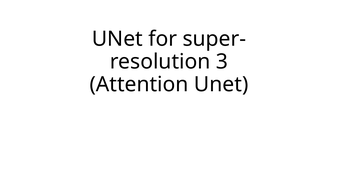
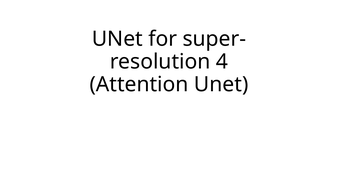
3: 3 -> 4
